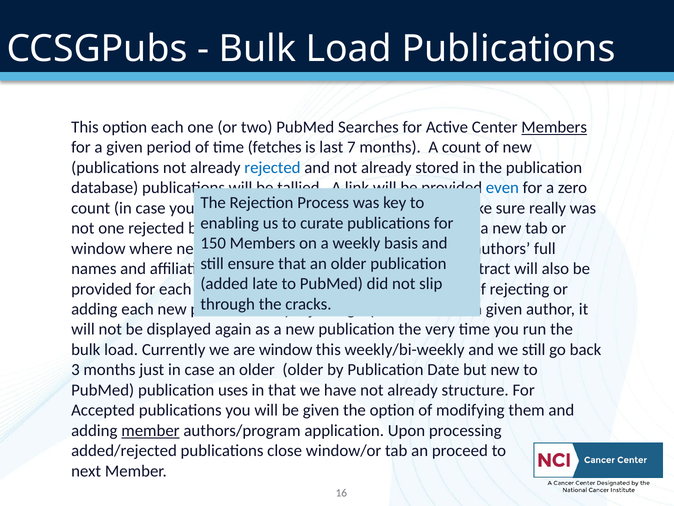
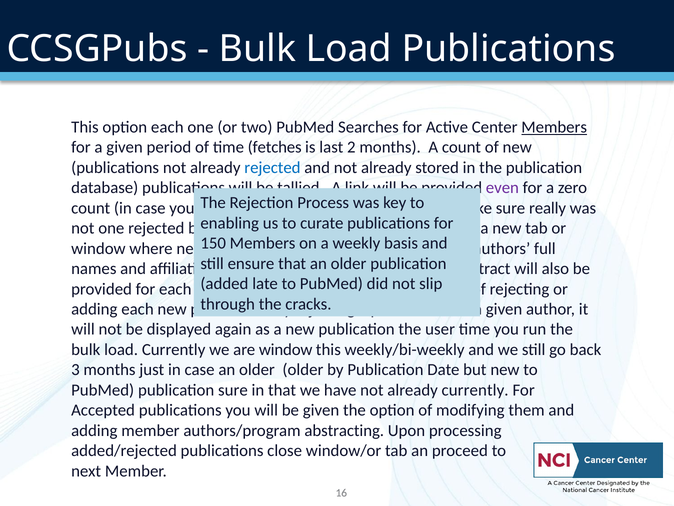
7: 7 -> 2
even colour: blue -> purple
very: very -> user
publication uses: uses -> sure
already structure: structure -> currently
member at (150, 430) underline: present -> none
application: application -> abstracting
